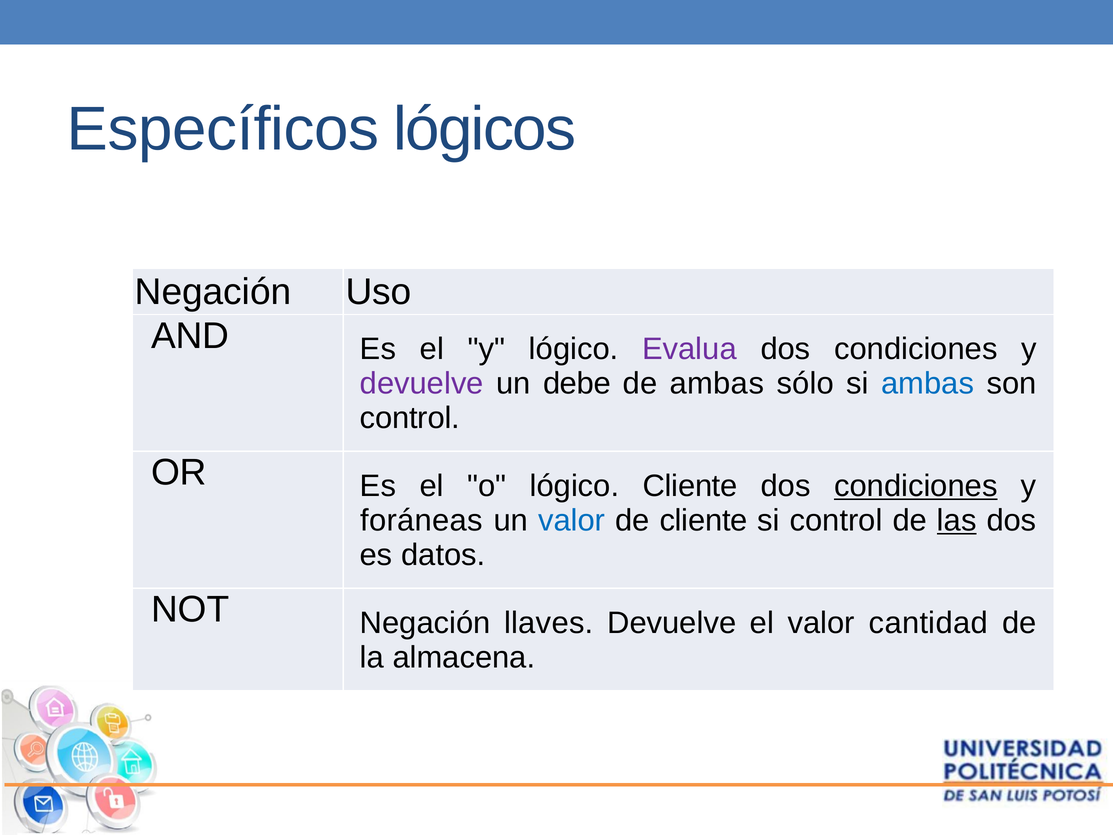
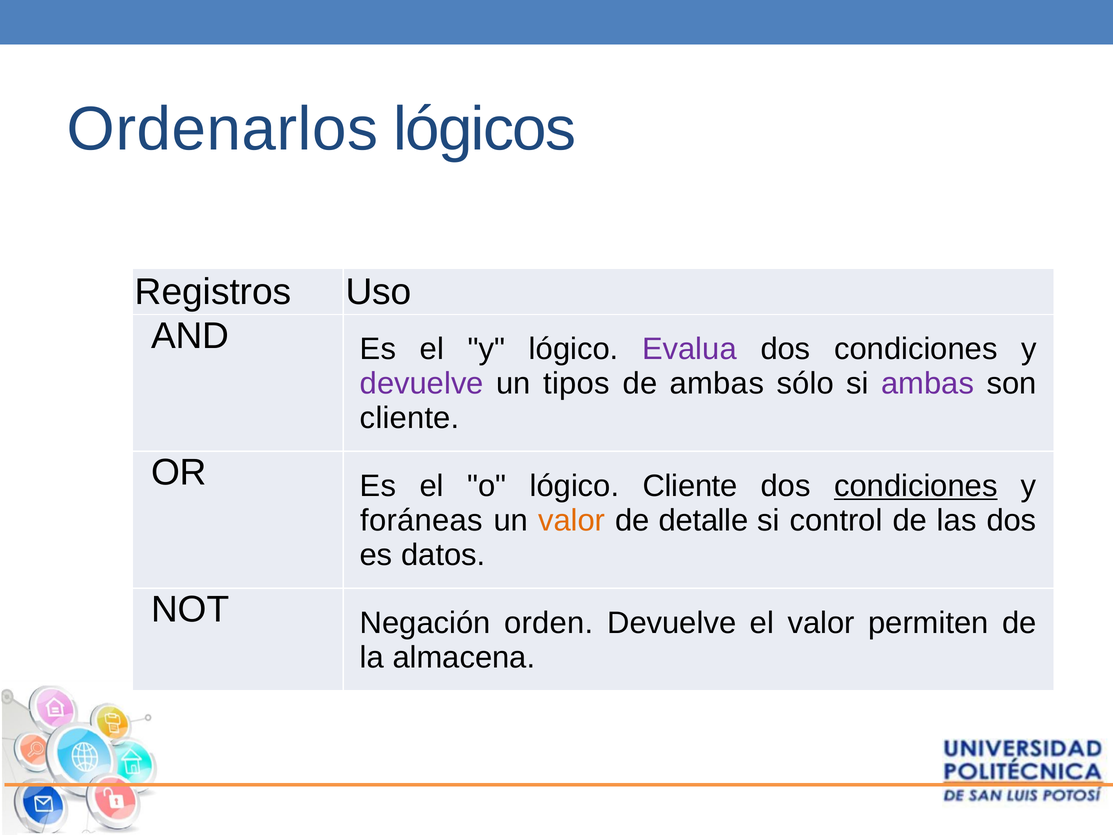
Específicos: Específicos -> Ordenarlos
Negación at (213, 292): Negación -> Registros
debe: debe -> tipos
ambas at (928, 383) colour: blue -> purple
control at (410, 418): control -> cliente
valor at (572, 520) colour: blue -> orange
de cliente: cliente -> detalle
las underline: present -> none
llaves: llaves -> orden
cantidad: cantidad -> permiten
